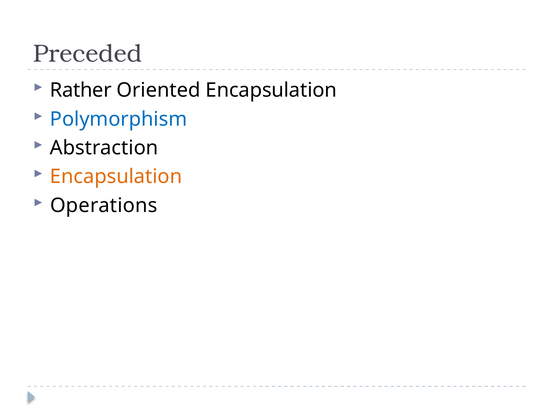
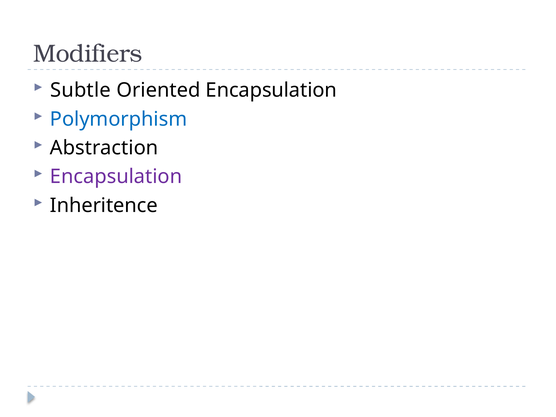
Preceded: Preceded -> Modifiers
Rather: Rather -> Subtle
Encapsulation at (116, 177) colour: orange -> purple
Operations: Operations -> Inheritence
